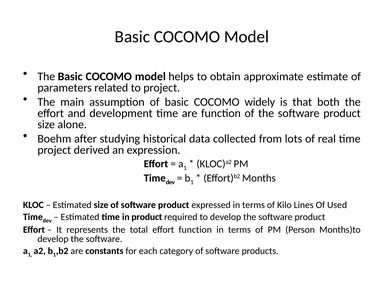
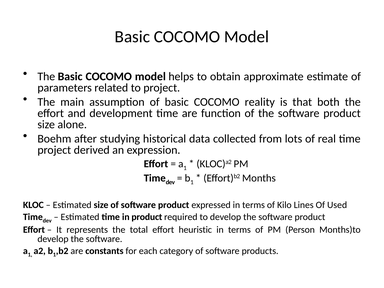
widely: widely -> reality
effort function: function -> heuristic
